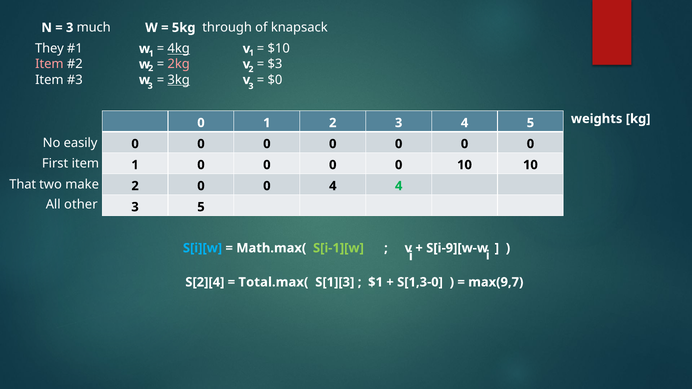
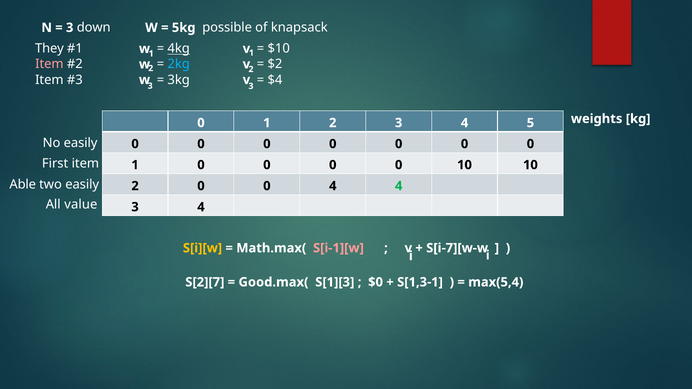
much: much -> down
through: through -> possible
2kg colour: pink -> light blue
$3: $3 -> $2
3kg underline: present -> none
$0: $0 -> $4
That: That -> Able
two make: make -> easily
other: other -> value
5 at (201, 207): 5 -> 4
S[i][w colour: light blue -> yellow
S[i-1][w colour: light green -> pink
S[i-9][w-w: S[i-9][w-w -> S[i-7][w-w
S[2][4: S[2][4 -> S[2][7
Total.max(: Total.max( -> Good.max(
$1: $1 -> $0
S[1,3-0: S[1,3-0 -> S[1,3-1
max(9,7: max(9,7 -> max(5,4
